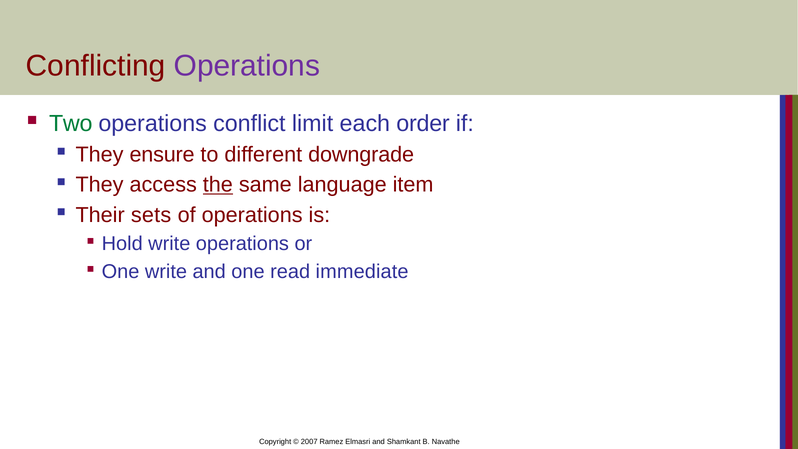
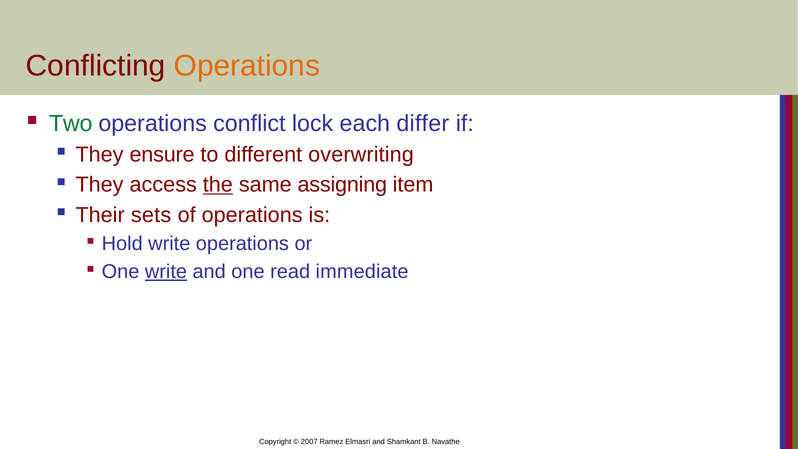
Operations at (247, 66) colour: purple -> orange
limit: limit -> lock
order: order -> differ
downgrade: downgrade -> overwriting
language: language -> assigning
write at (166, 272) underline: none -> present
